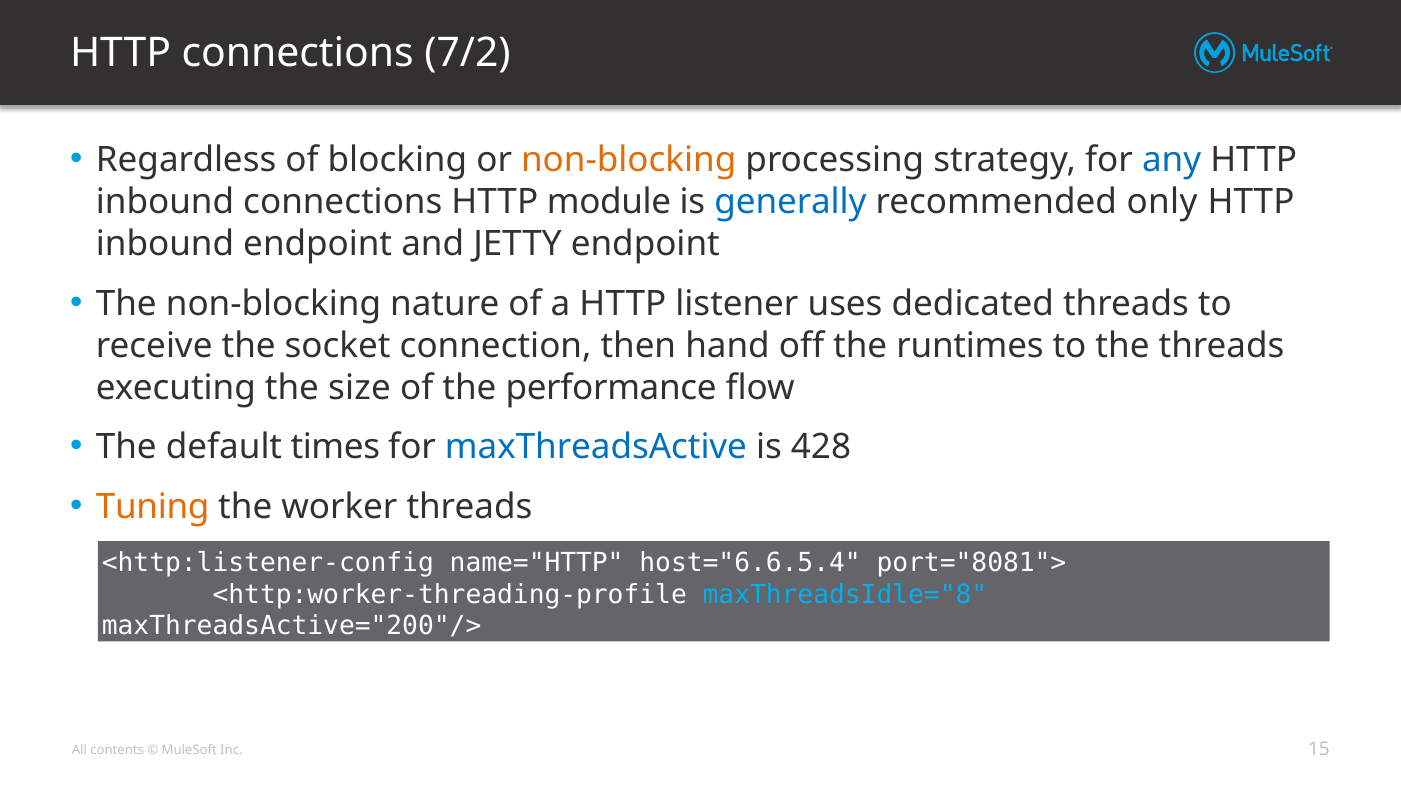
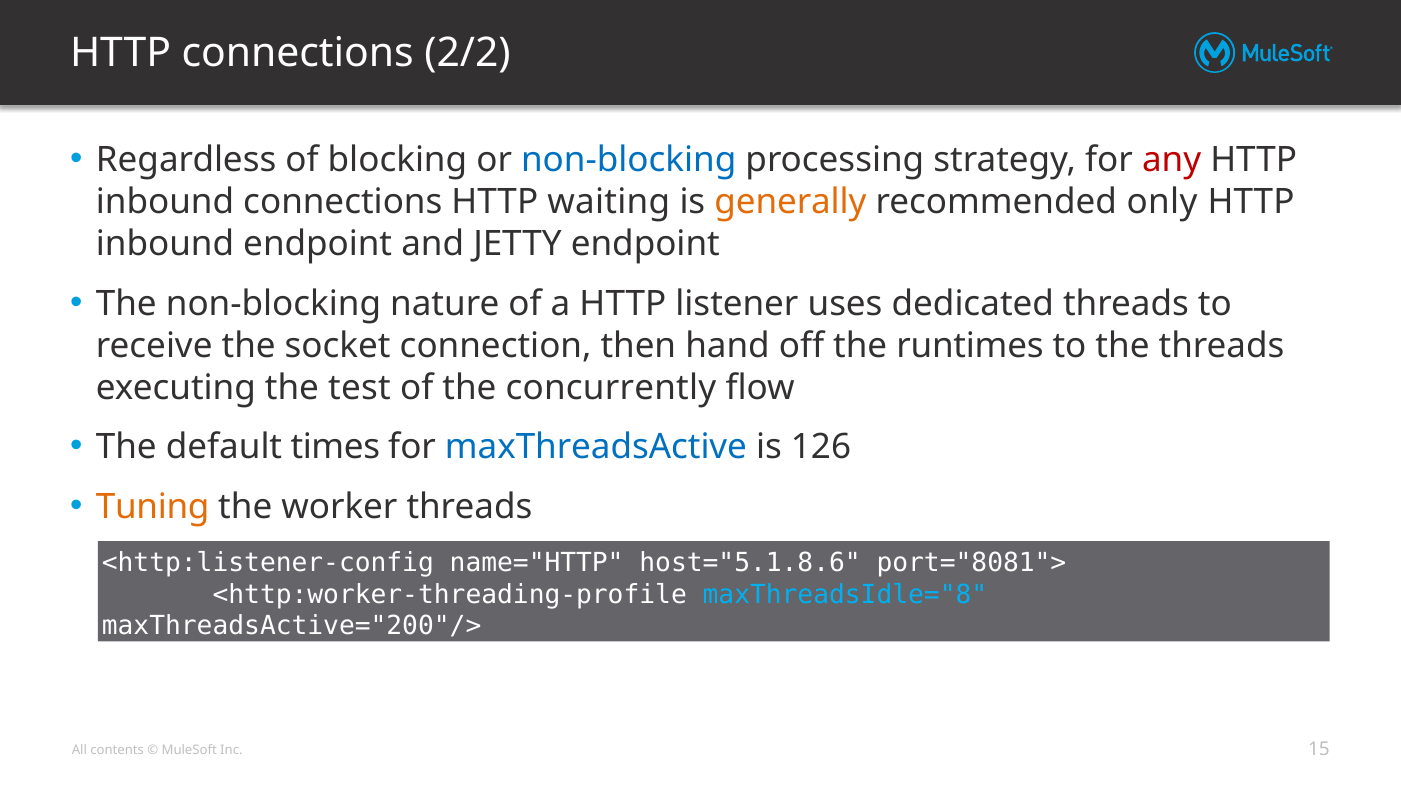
7/2: 7/2 -> 2/2
non-blocking at (629, 160) colour: orange -> blue
any colour: blue -> red
module: module -> waiting
generally colour: blue -> orange
size: size -> test
performance: performance -> concurrently
428: 428 -> 126
host="6.6.5.4: host="6.6.5.4 -> host="5.1.8.6
